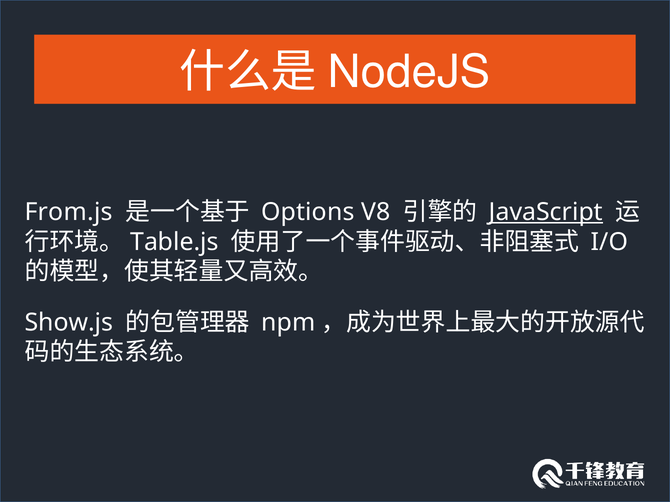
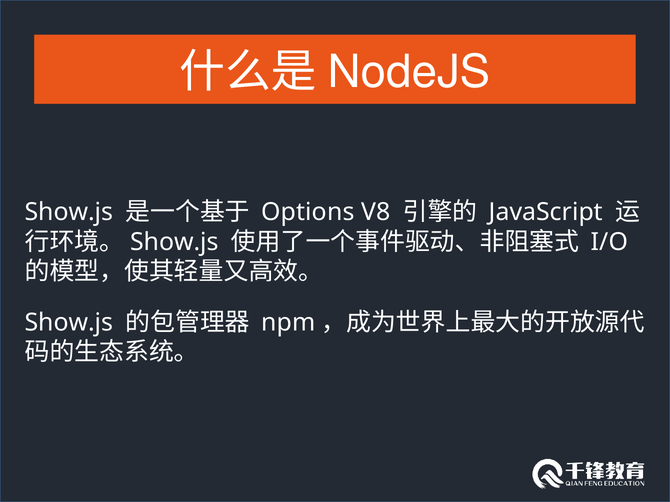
From.js at (69, 212): From.js -> Show.js
JavaScript underline: present -> none
Table.js at (174, 242): Table.js -> Show.js
